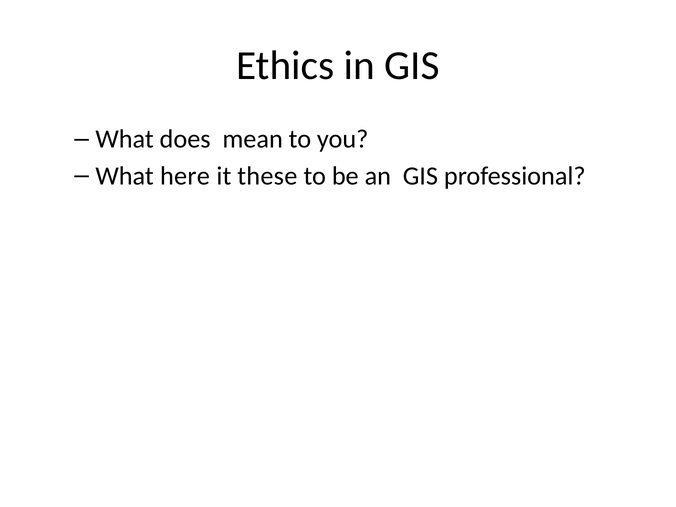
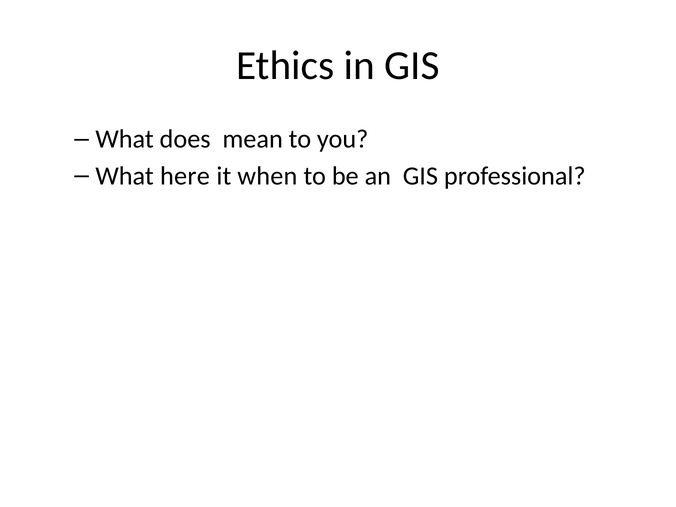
these: these -> when
